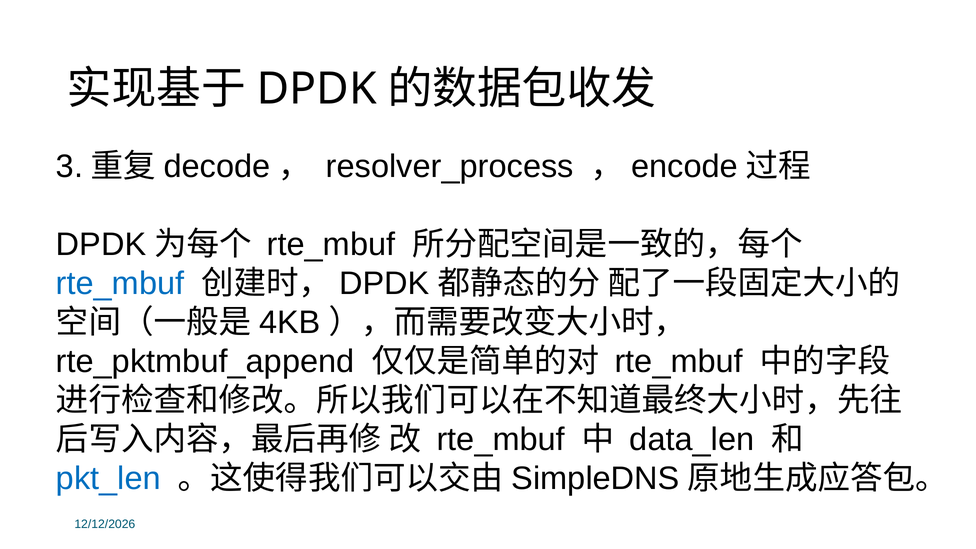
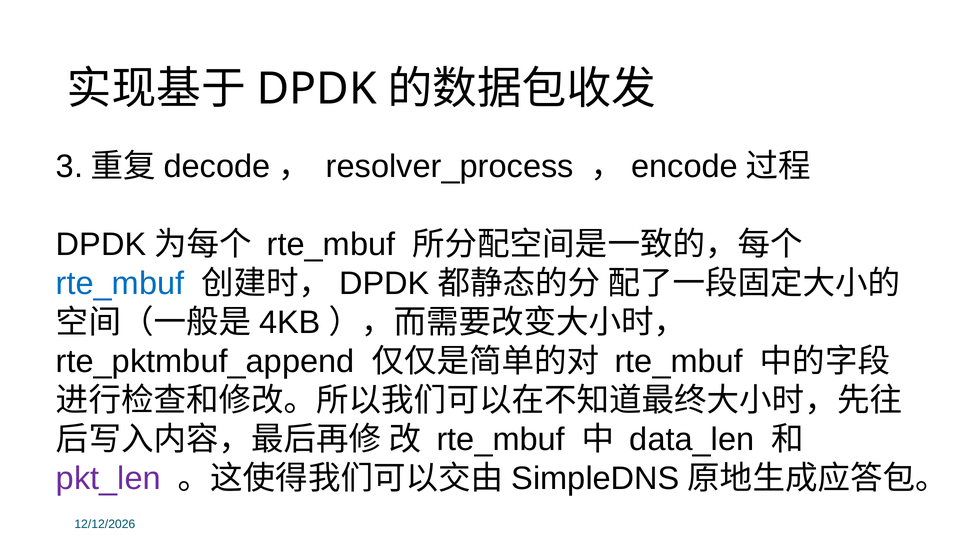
pkt_len colour: blue -> purple
